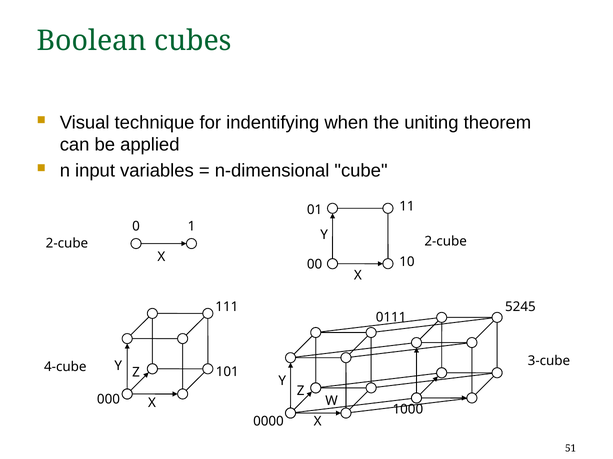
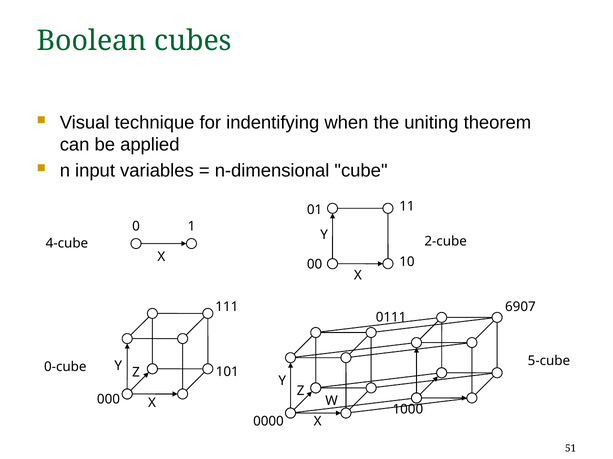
2-cube at (67, 243): 2-cube -> 4-cube
5245: 5245 -> 6907
3-cube: 3-cube -> 5-cube
4-cube: 4-cube -> 0-cube
